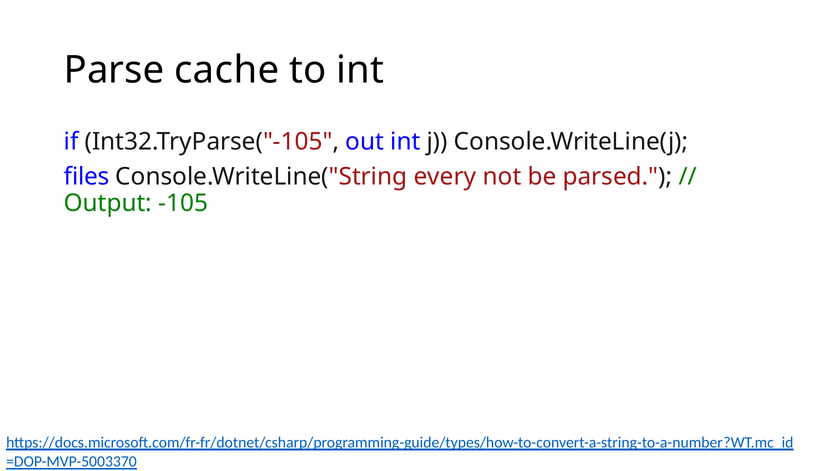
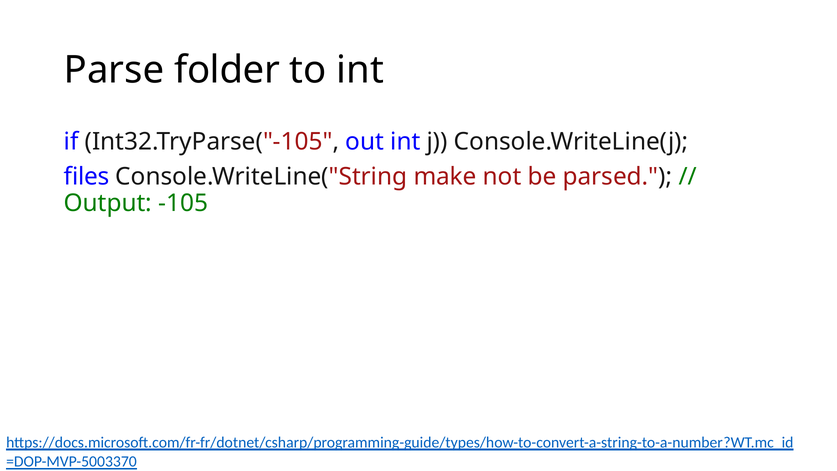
cache: cache -> folder
every: every -> make
